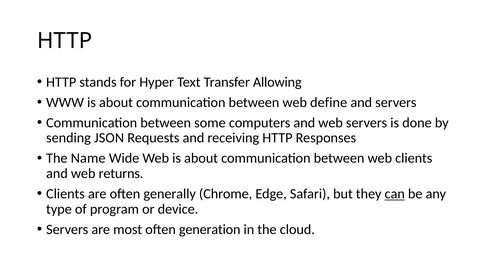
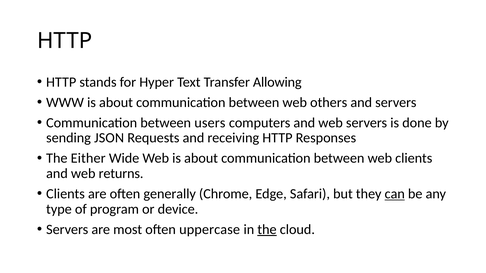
define: define -> others
some: some -> users
Name: Name -> Either
generation: generation -> uppercase
the at (267, 230) underline: none -> present
